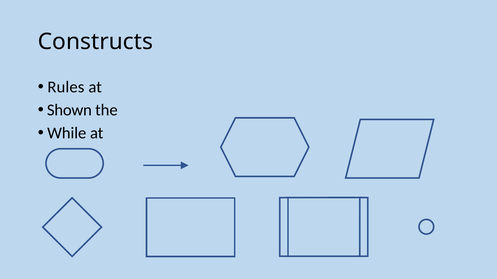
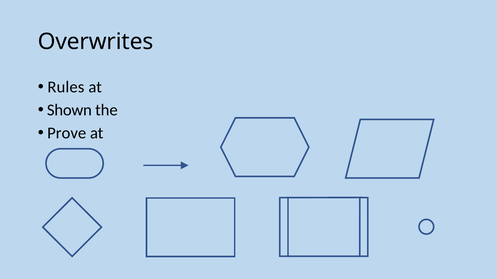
Constructs: Constructs -> Overwrites
While: While -> Prove
